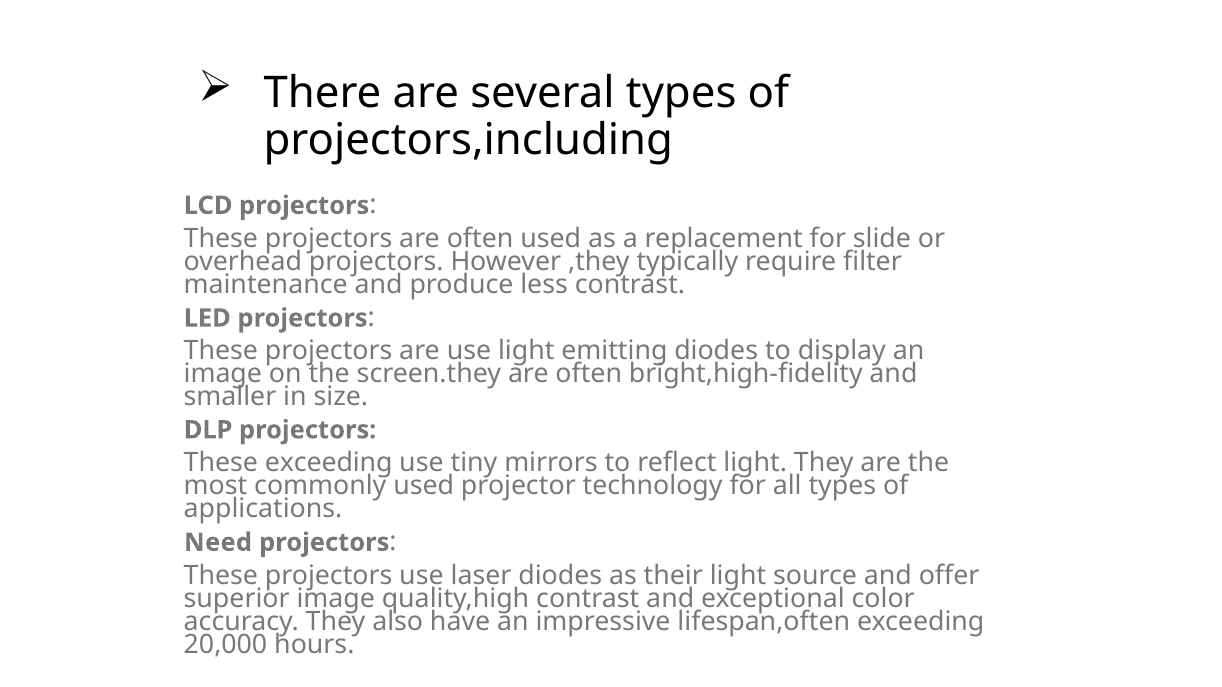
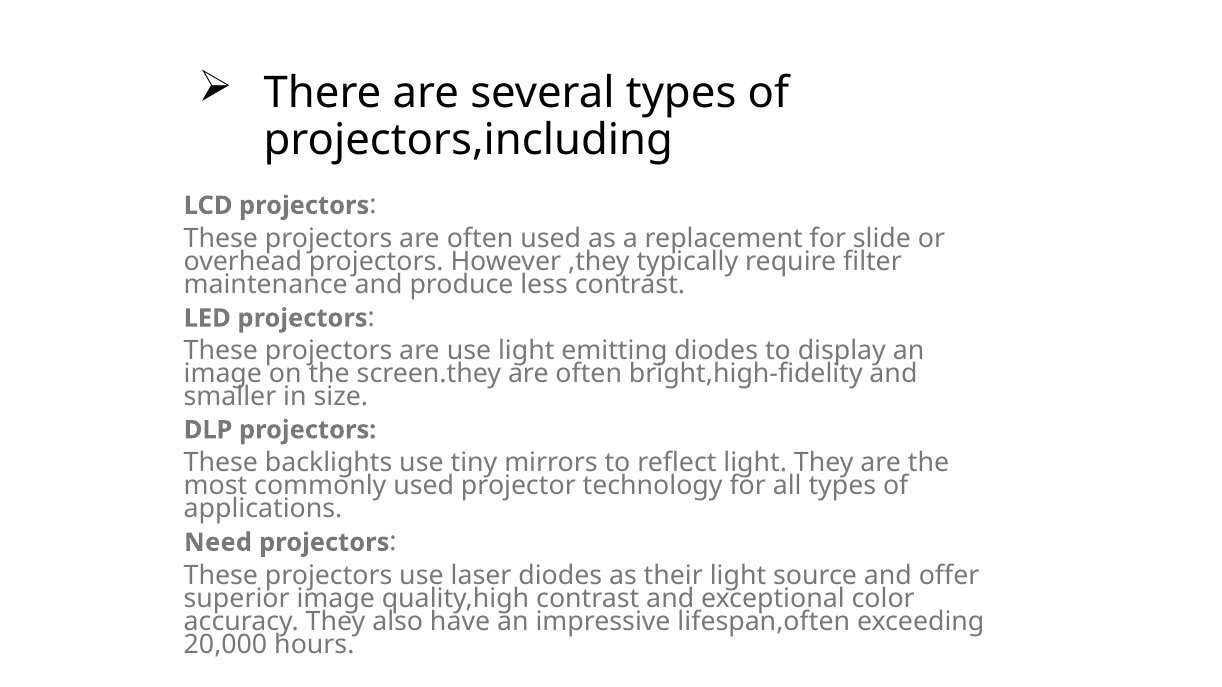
These exceeding: exceeding -> backlights
